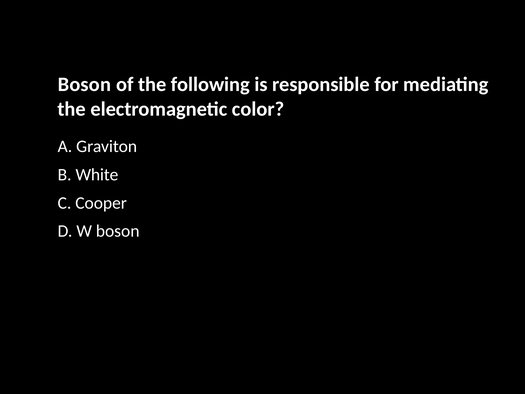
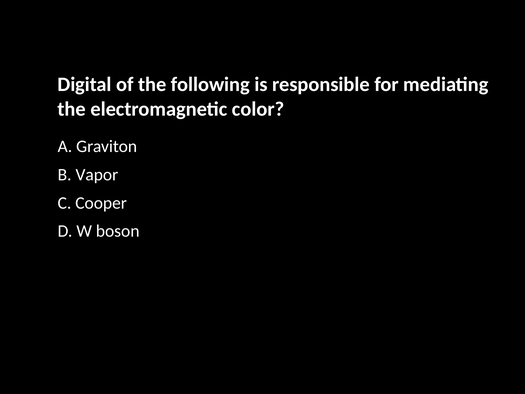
Boson at (84, 85): Boson -> Digital
White: White -> Vapor
